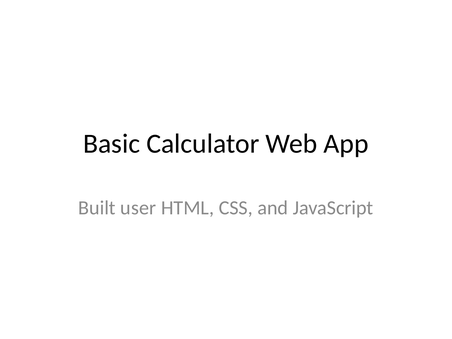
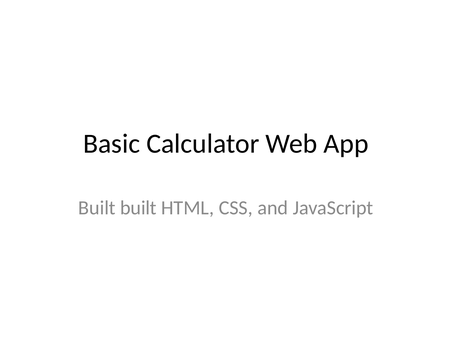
Built user: user -> built
